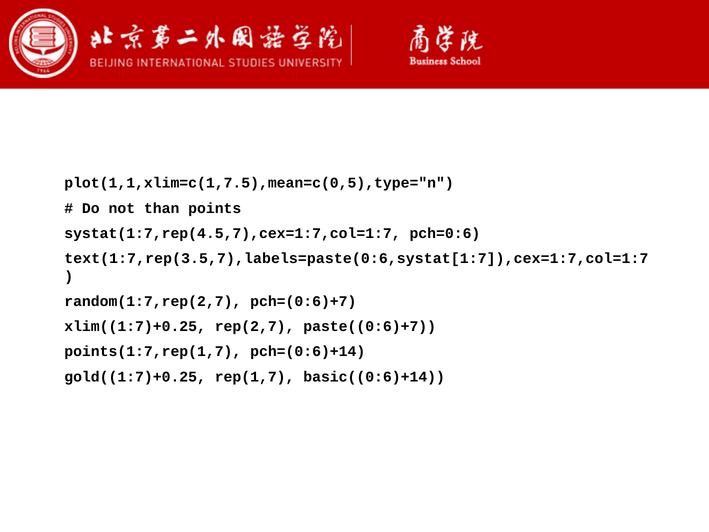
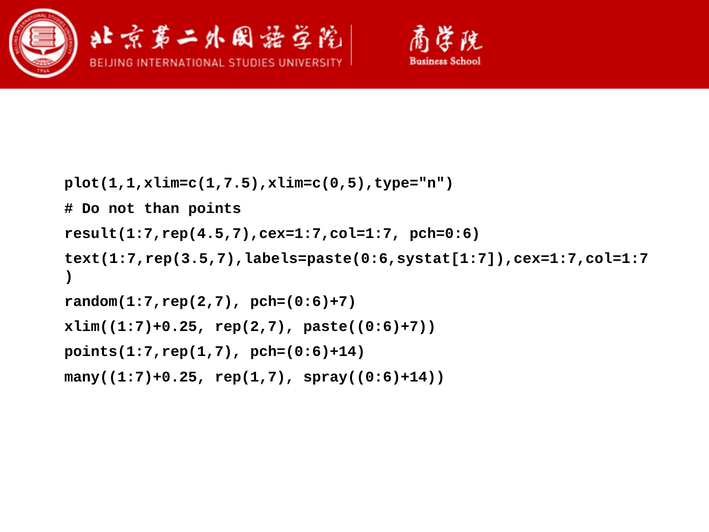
plot(1,1,xlim=c(1,7.5),mean=c(0,5),type="n: plot(1,1,xlim=c(1,7.5),mean=c(0,5),type="n -> plot(1,1,xlim=c(1,7.5),xlim=c(0,5),type="n
systat(1:7,rep(4.5,7),cex=1:7,col=1:7: systat(1:7,rep(4.5,7),cex=1:7,col=1:7 -> result(1:7,rep(4.5,7),cex=1:7,col=1:7
gold((1:7)+0.25: gold((1:7)+0.25 -> many((1:7)+0.25
basic((0:6)+14: basic((0:6)+14 -> spray((0:6)+14
